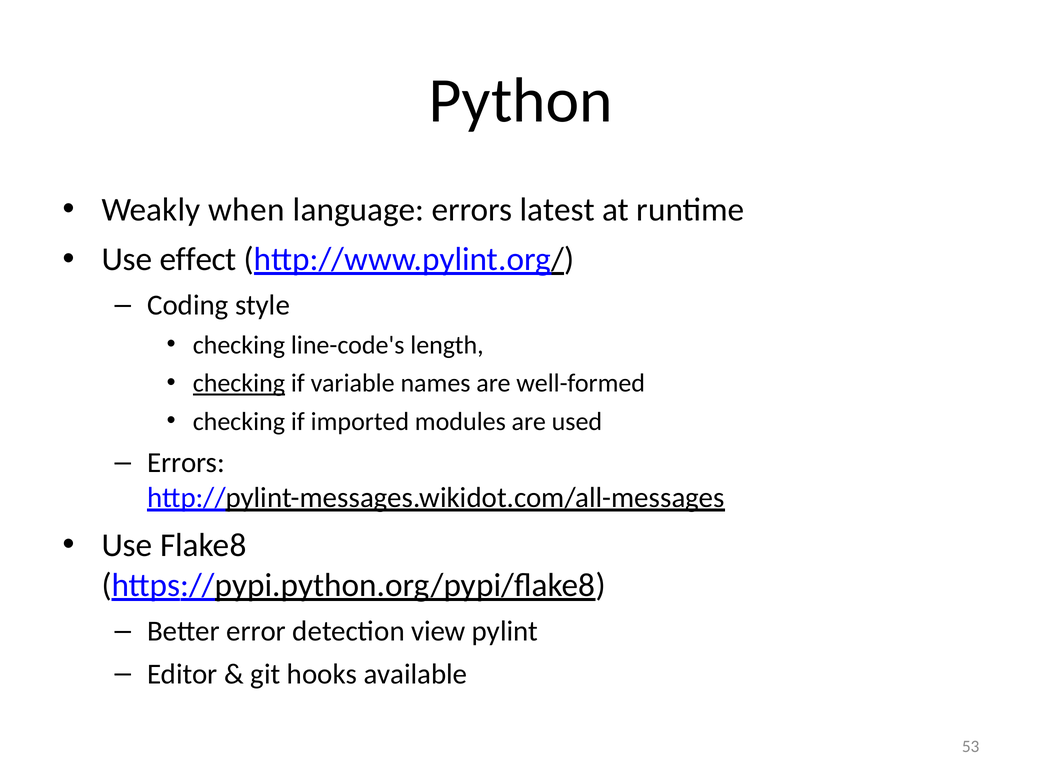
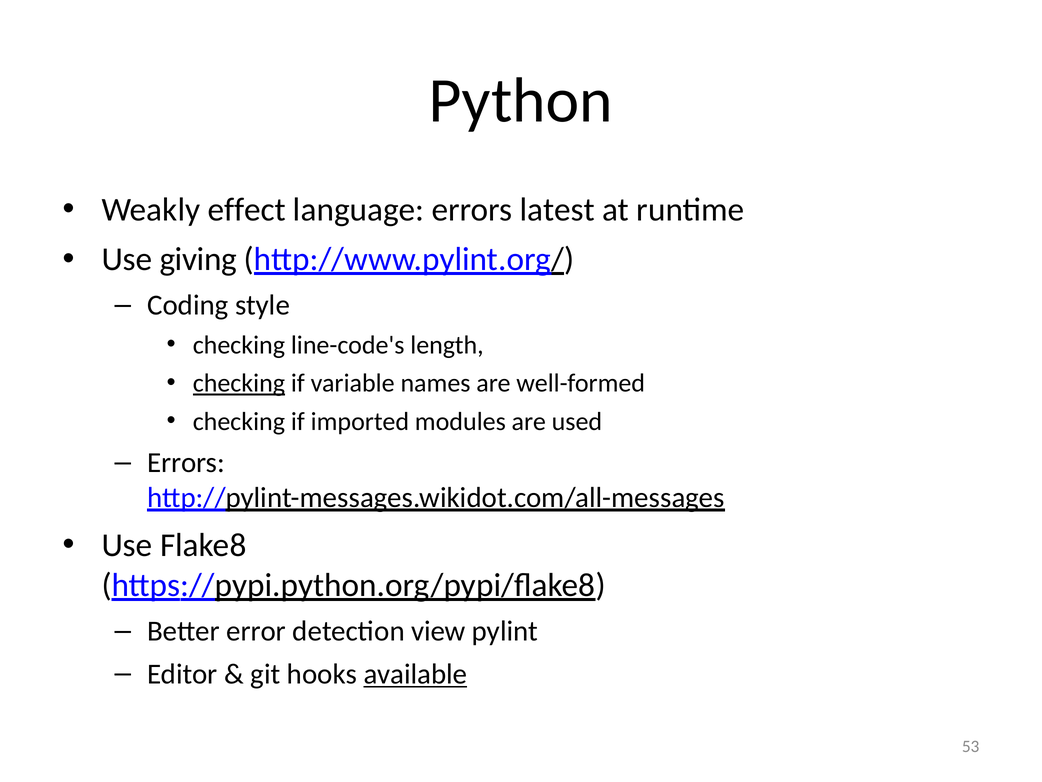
when: when -> effect
effect: effect -> giving
available underline: none -> present
